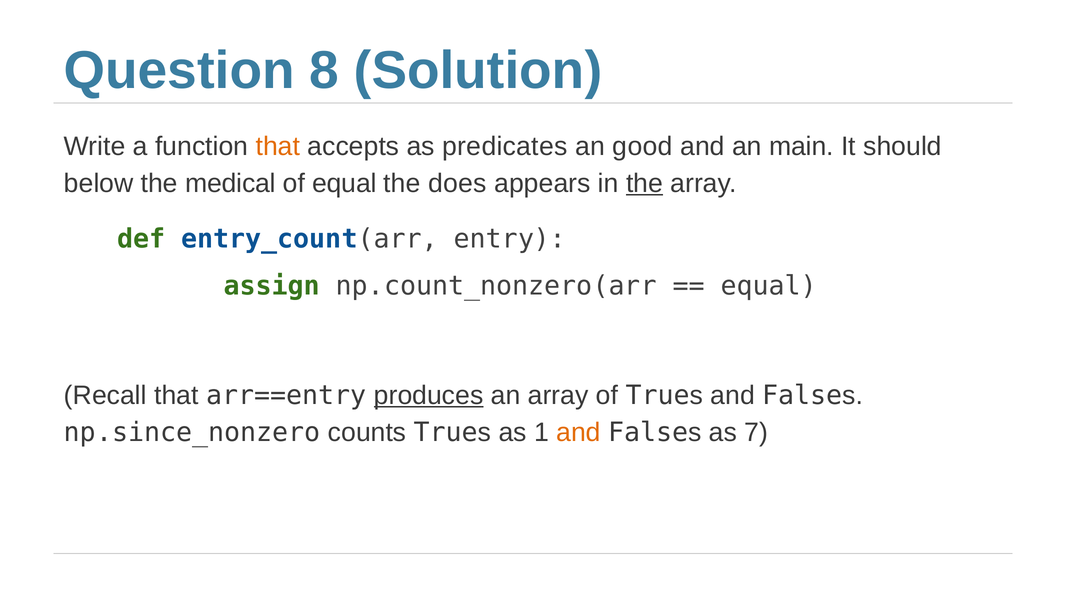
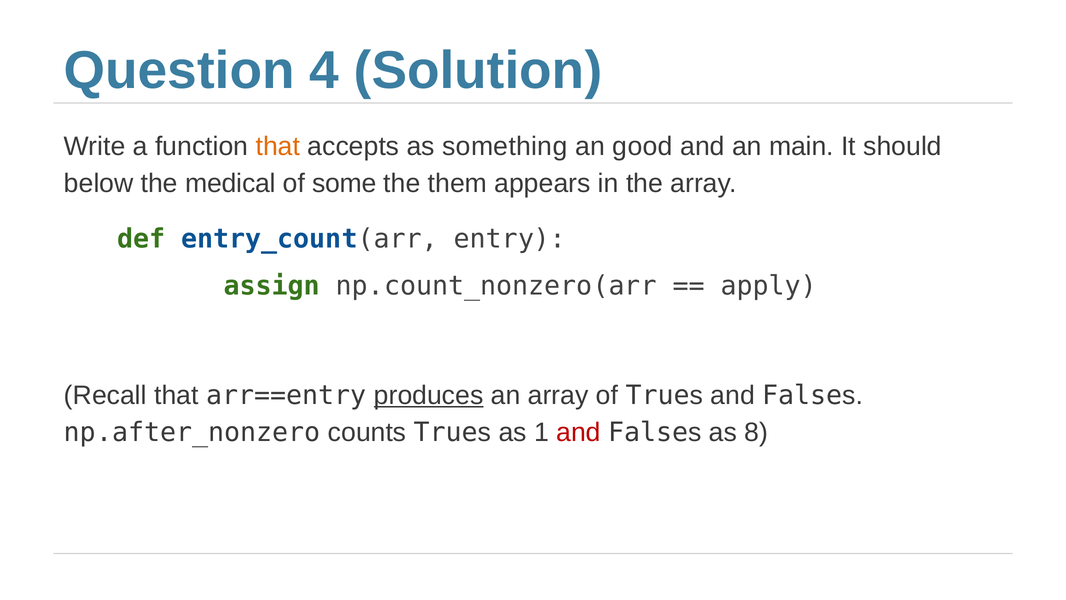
8: 8 -> 4
predicates: predicates -> something
of equal: equal -> some
does: does -> them
the at (645, 183) underline: present -> none
equal at (769, 286): equal -> apply
np.since_nonzero: np.since_nonzero -> np.after_nonzero
and at (578, 432) colour: orange -> red
7: 7 -> 8
